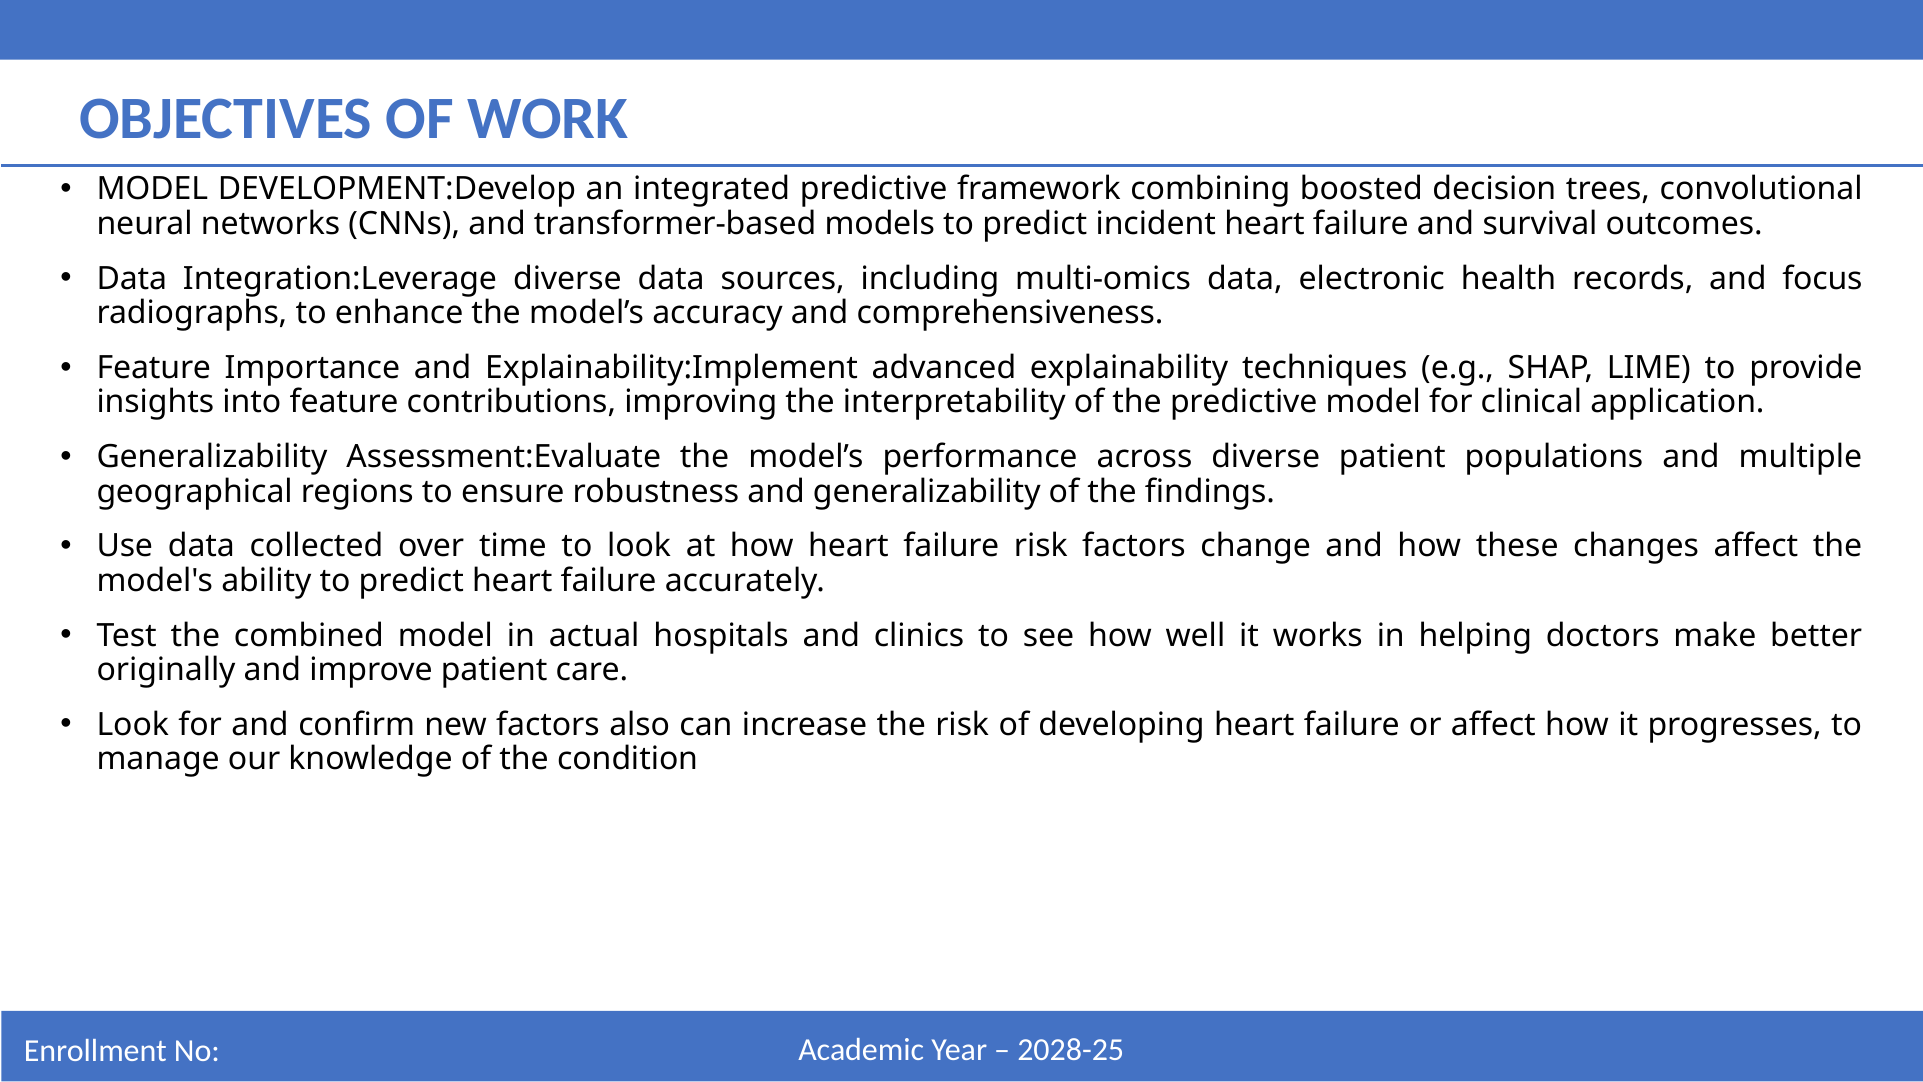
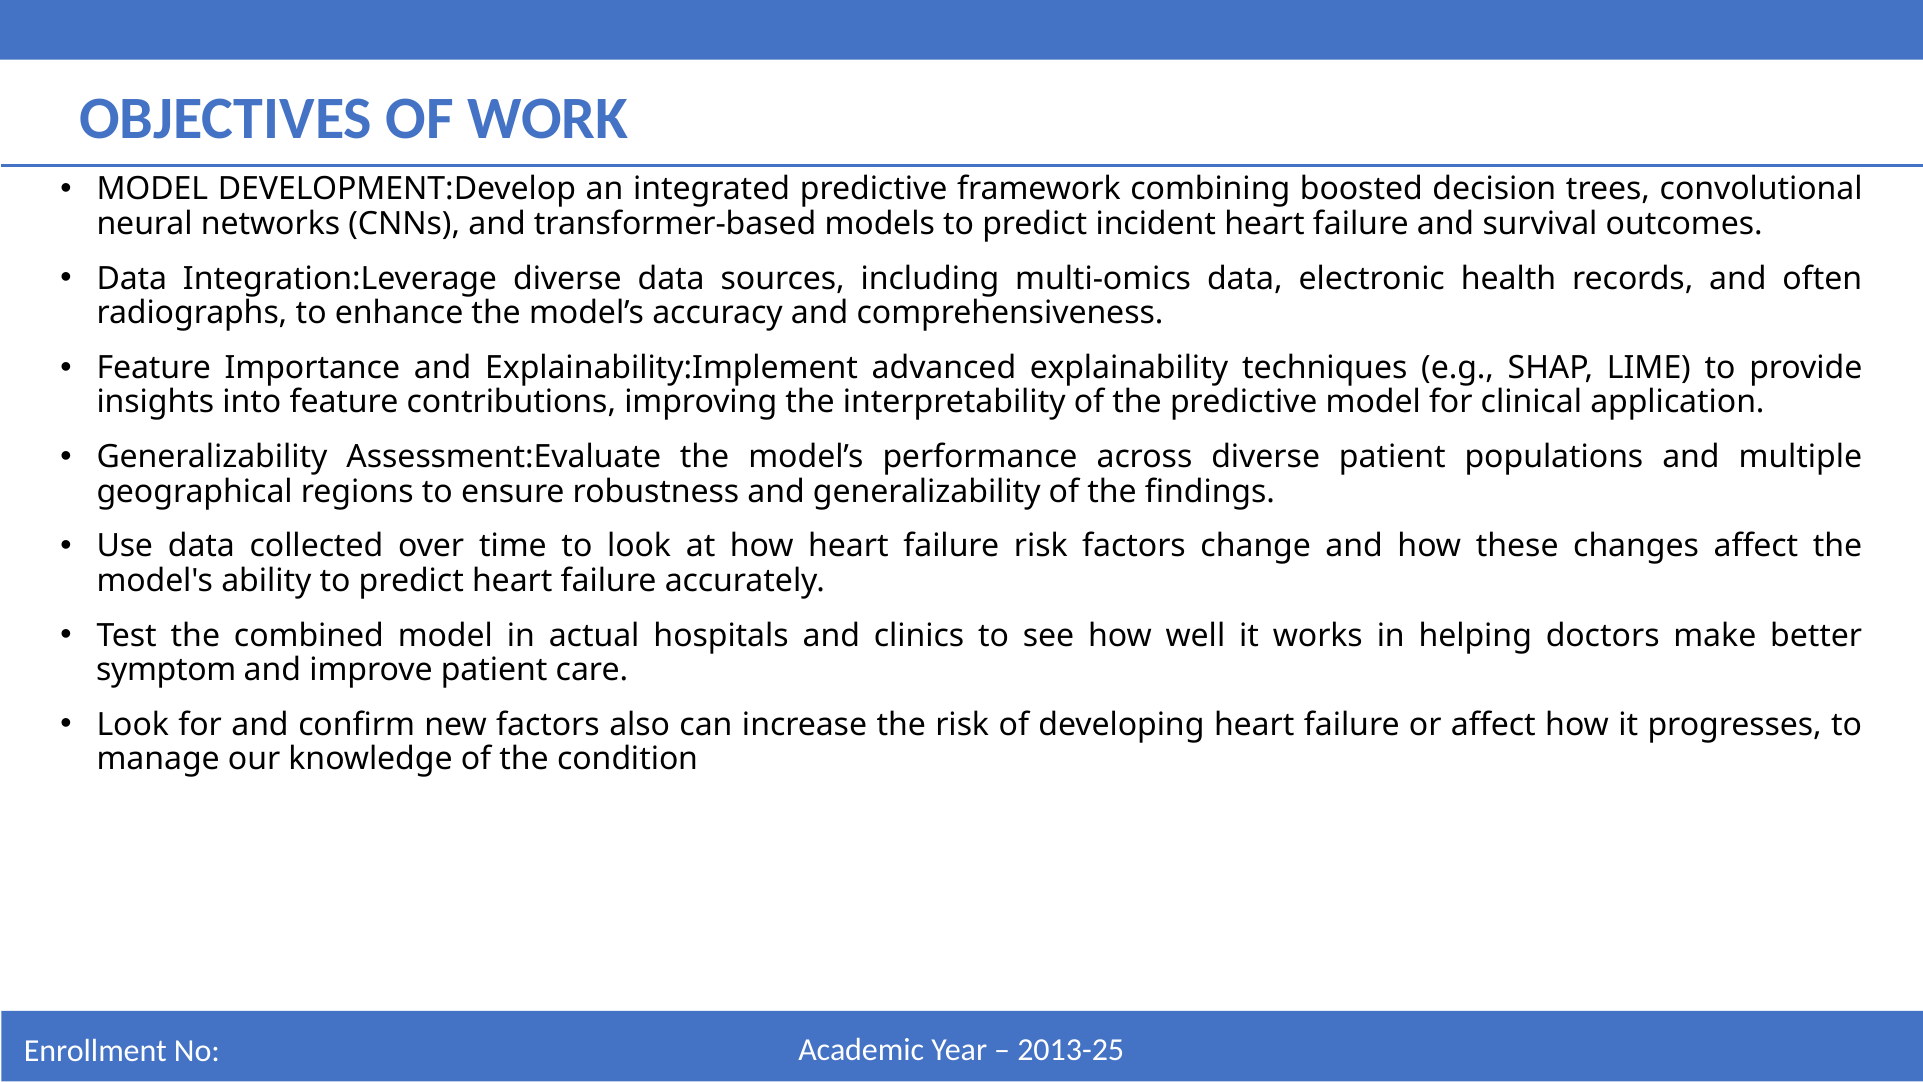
focus: focus -> often
originally: originally -> symptom
2028-25: 2028-25 -> 2013-25
